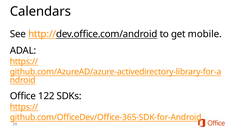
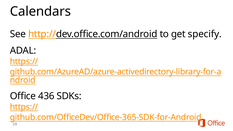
mobile: mobile -> specify
122: 122 -> 436
